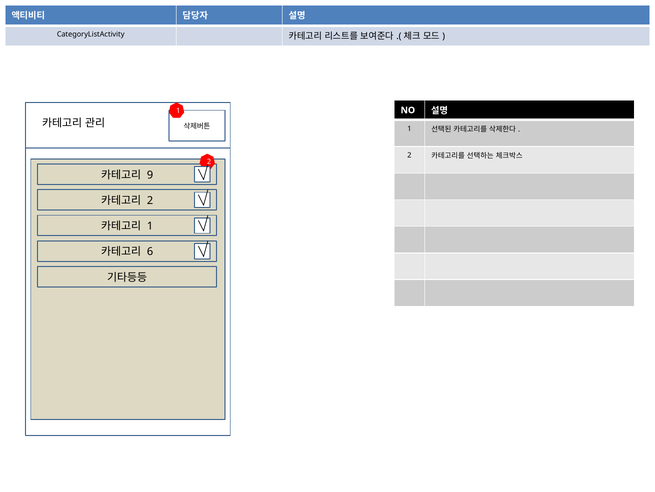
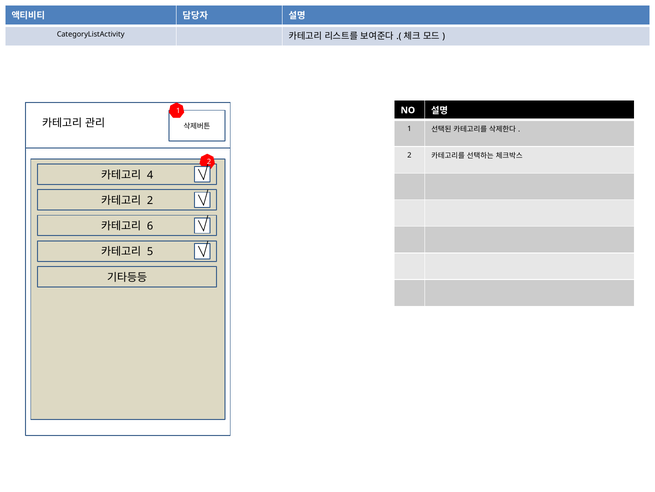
9: 9 -> 4
1 at (150, 226): 1 -> 6
6: 6 -> 5
